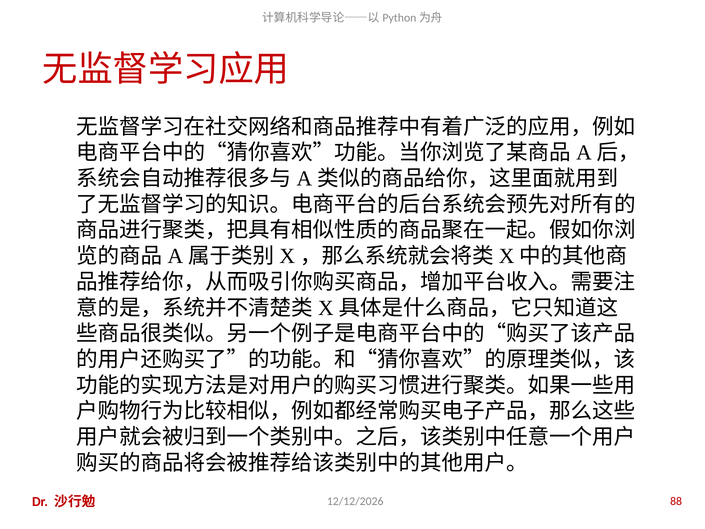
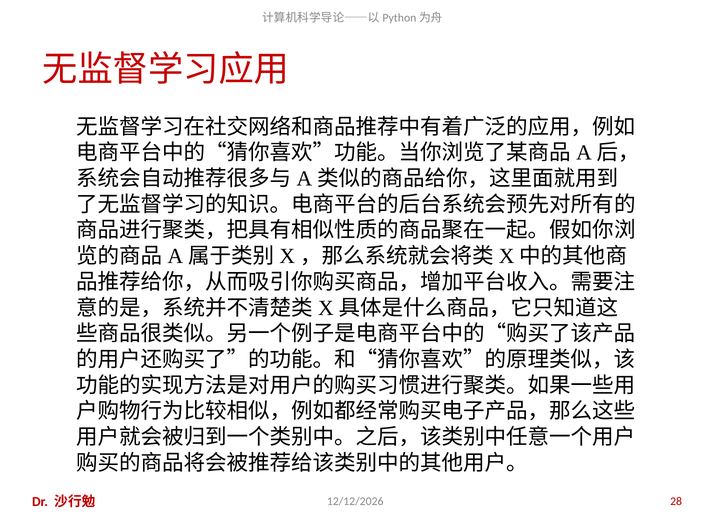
88: 88 -> 28
